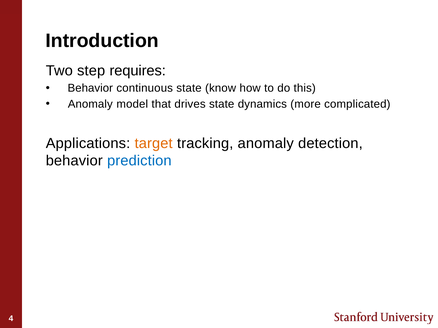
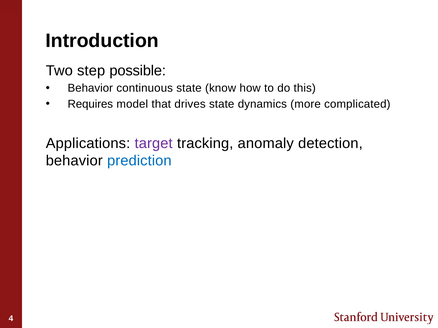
requires: requires -> possible
Anomaly at (90, 104): Anomaly -> Requires
target colour: orange -> purple
